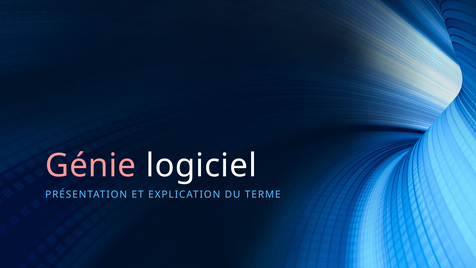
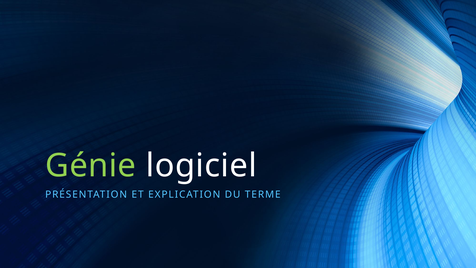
Génie colour: pink -> light green
